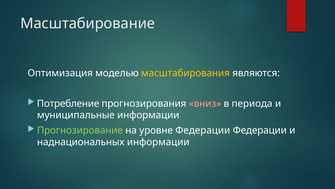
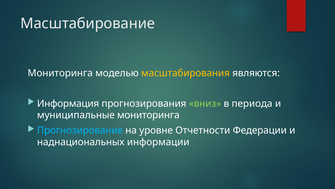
Оптимизация at (60, 73): Оптимизация -> Мониторинга
Потребление: Потребление -> Информация
вниз colour: pink -> light green
муниципальные информации: информации -> мониторинга
Прогнозирование colour: light green -> light blue
уровне Федерации: Федерации -> Отчетности
